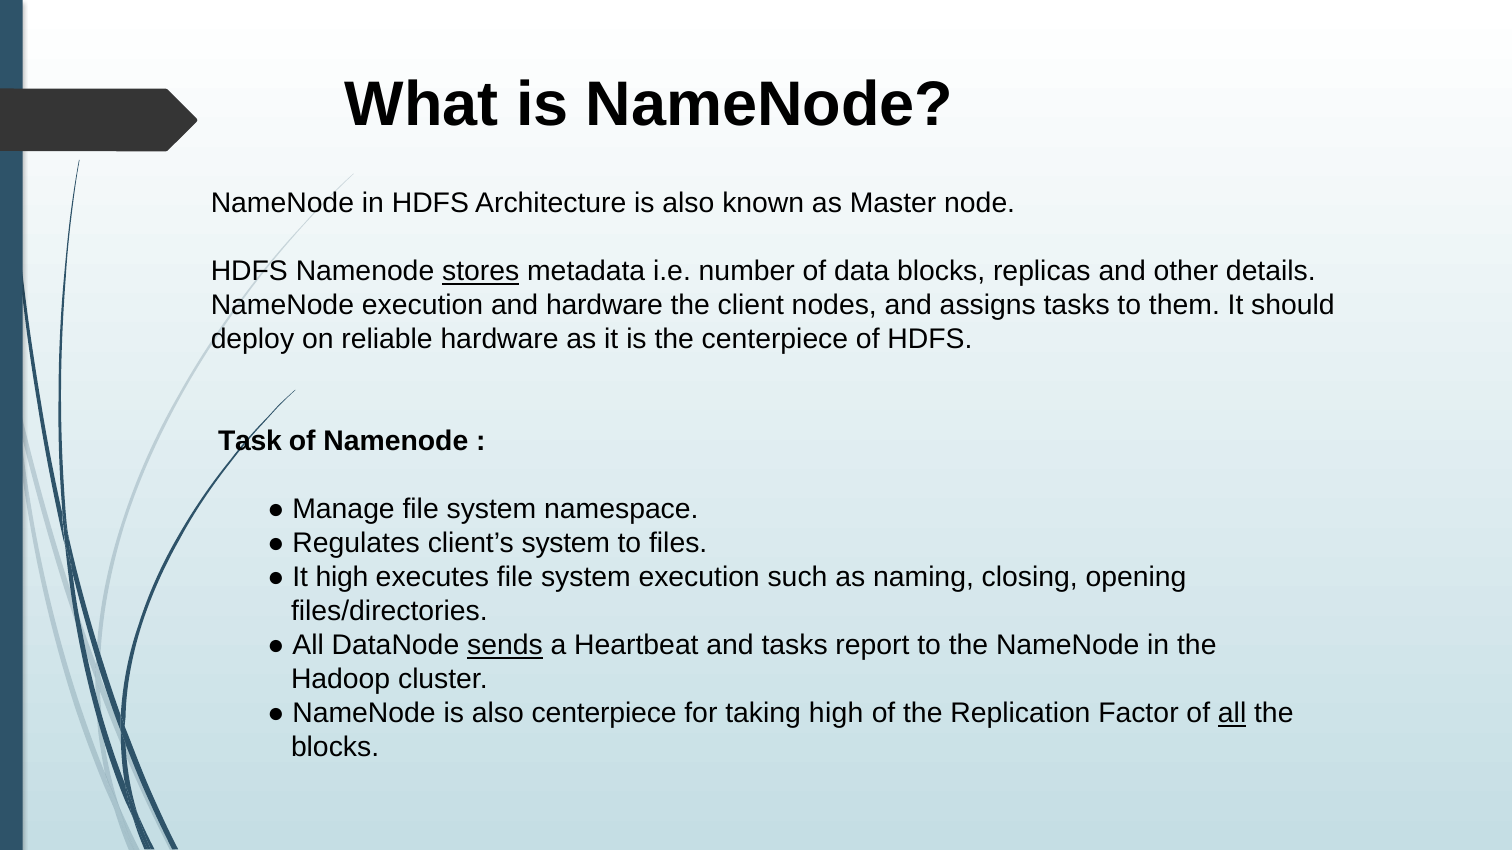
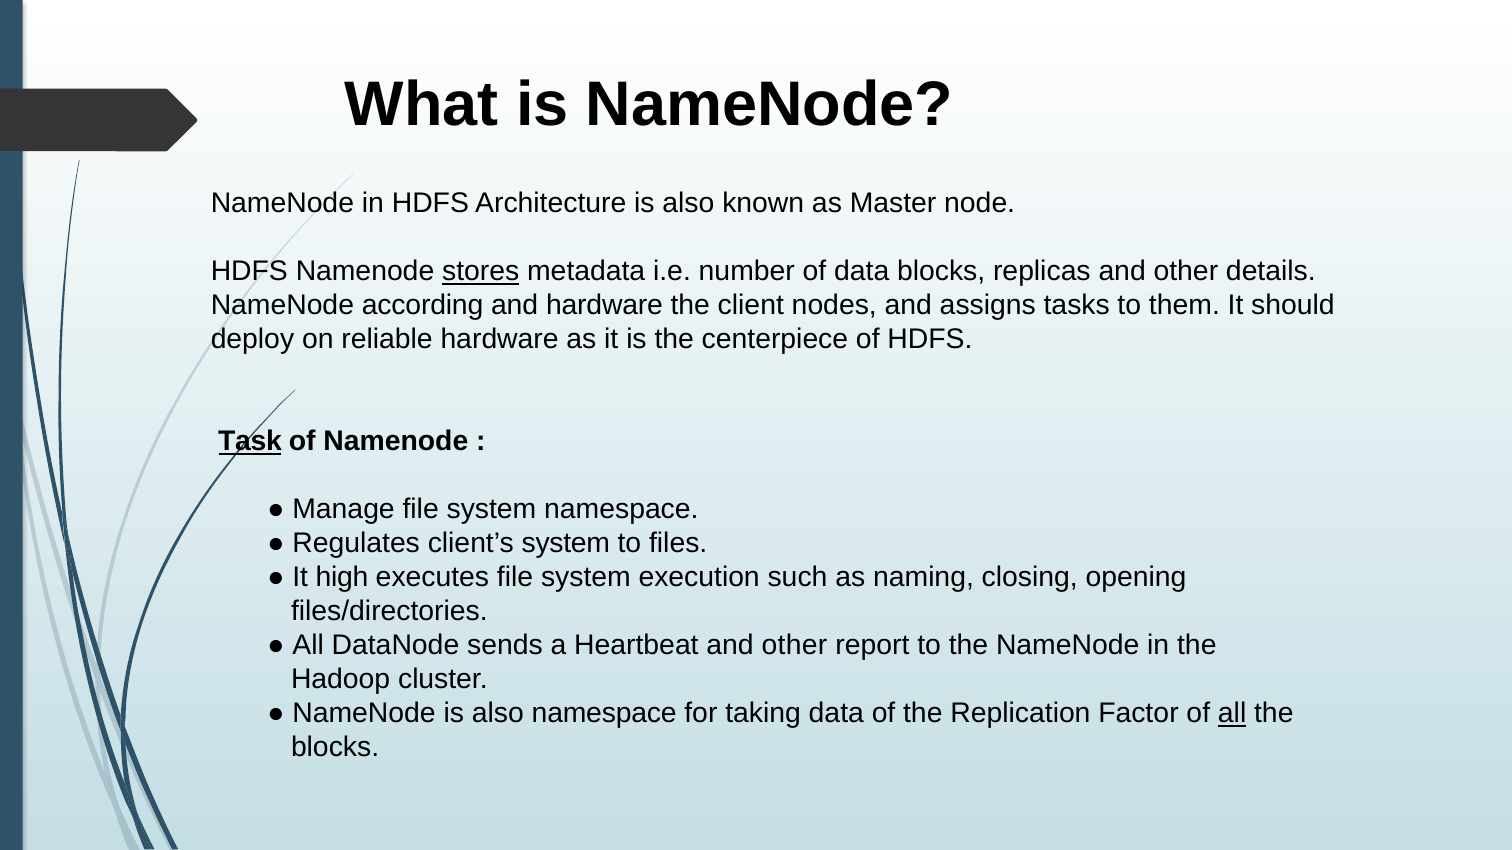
NameNode execution: execution -> according
Task underline: none -> present
sends underline: present -> none
Heartbeat and tasks: tasks -> other
also centerpiece: centerpiece -> namespace
taking high: high -> data
